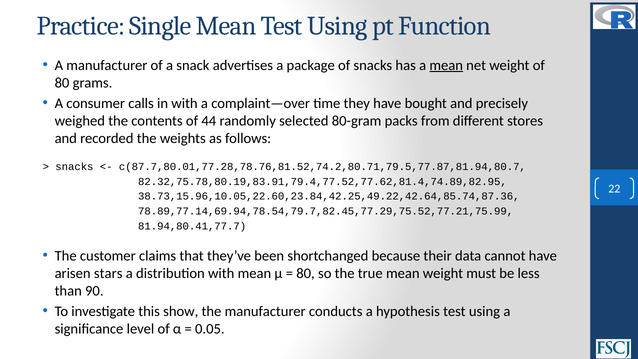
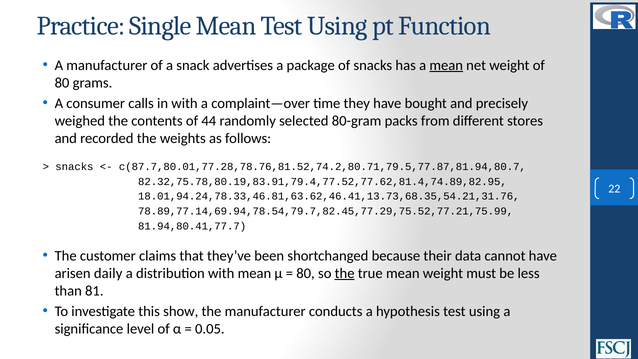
38.73,15.96,10.05,22.60,23.84,42.25,49.22,42.64,85.74,87.36: 38.73,15.96,10.05,22.60,23.84,42.25,49.22,42.64,85.74,87.36 -> 18.01,94.24,78.33,46.81,63.62,46.41,13.73,68.35,54.21,31.76
stars: stars -> daily
the at (345, 273) underline: none -> present
90: 90 -> 81
